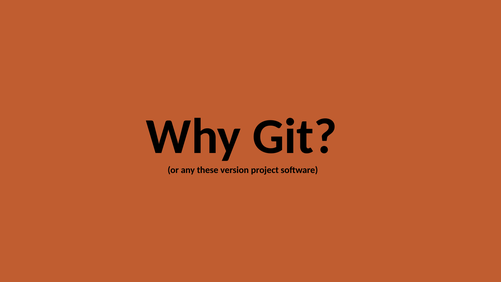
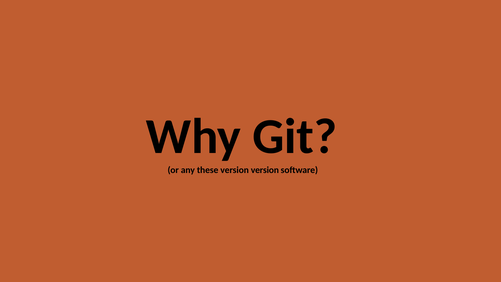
version project: project -> version
